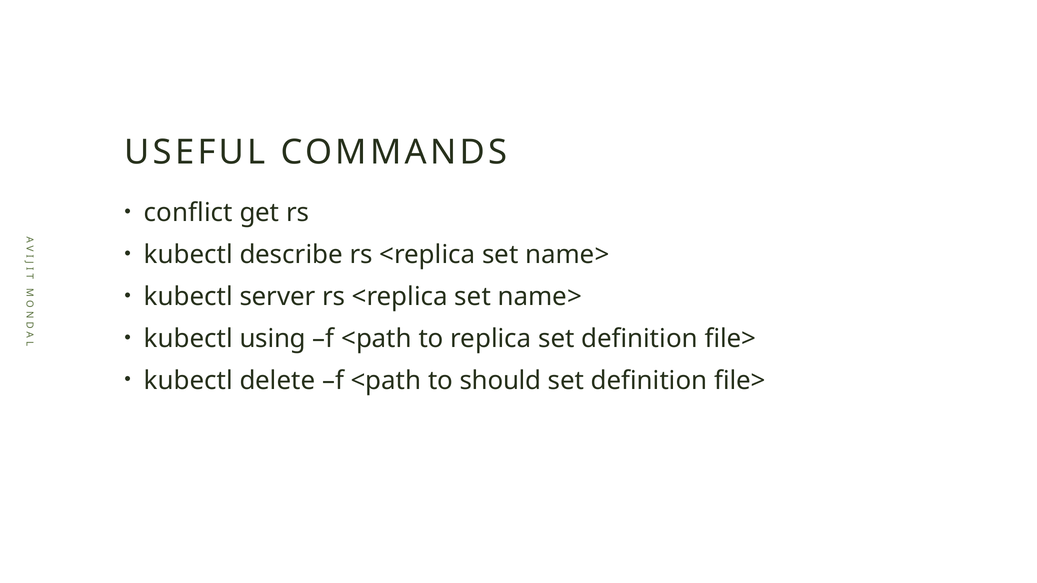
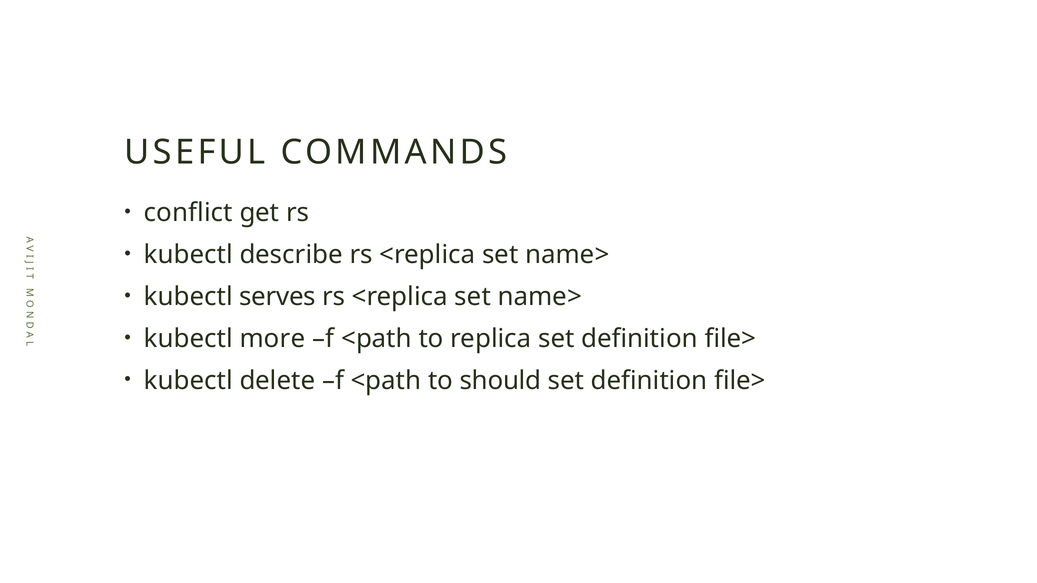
server: server -> serves
using: using -> more
